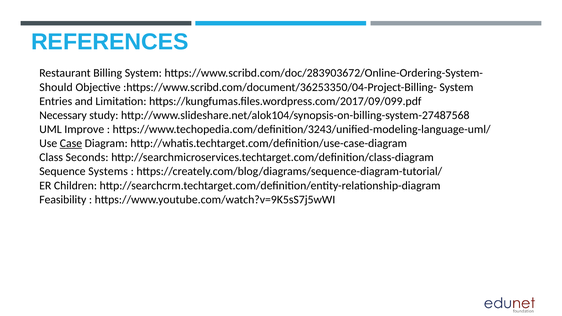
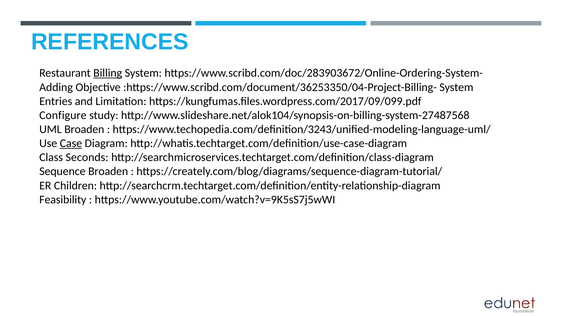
Billing underline: none -> present
Should: Should -> Adding
Necessary: Necessary -> Configure
UML Improve: Improve -> Broaden
Sequence Systems: Systems -> Broaden
